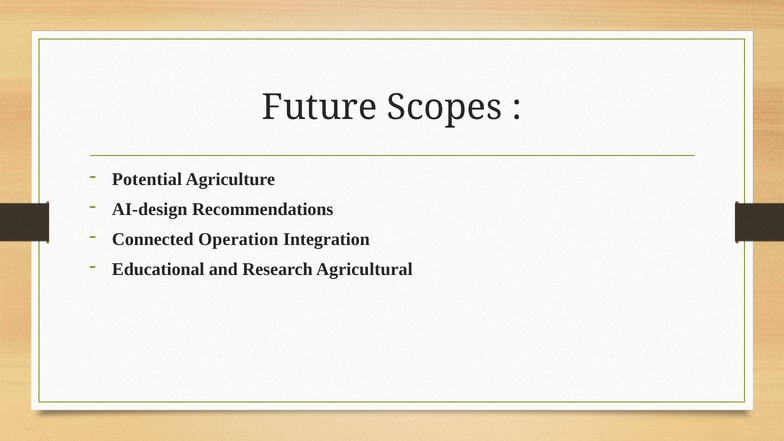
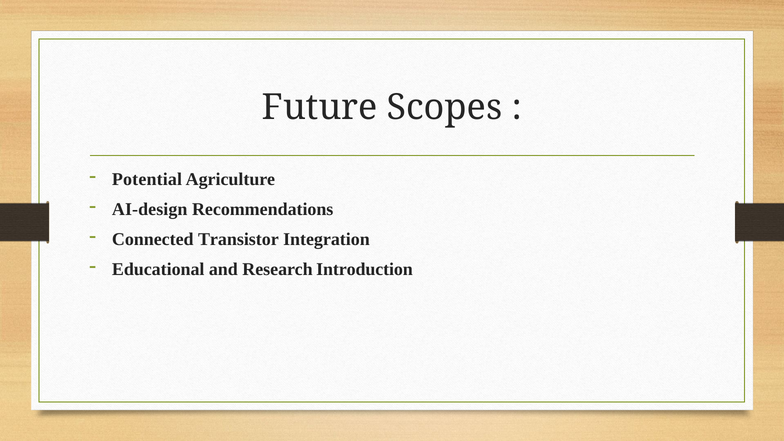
Operation: Operation -> Transistor
Agricultural: Agricultural -> Introduction
